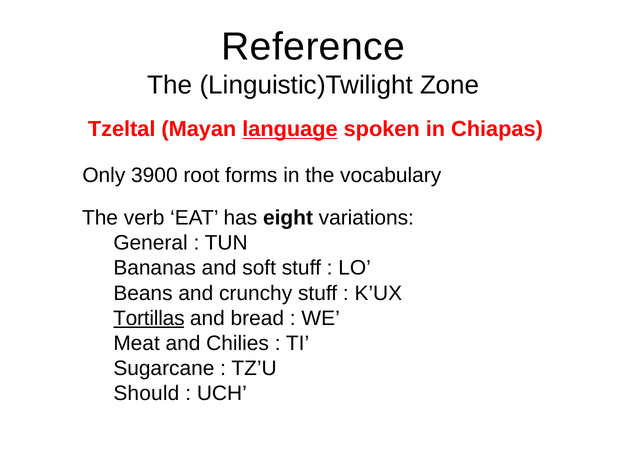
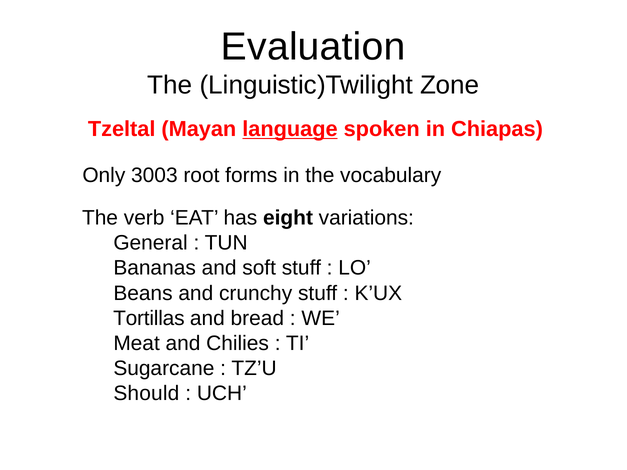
Reference: Reference -> Evaluation
3900: 3900 -> 3003
Tortillas underline: present -> none
